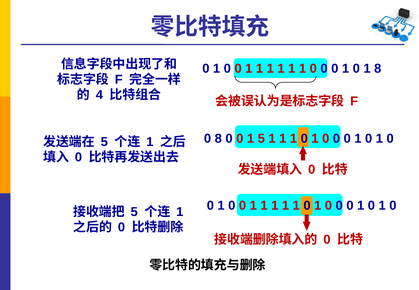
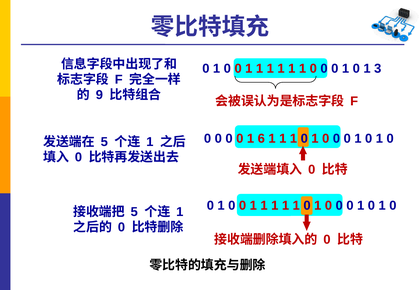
1 8: 8 -> 3
4: 4 -> 9
8 at (218, 139): 8 -> 0
1 5: 5 -> 6
